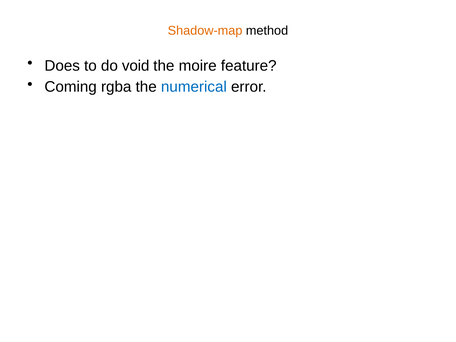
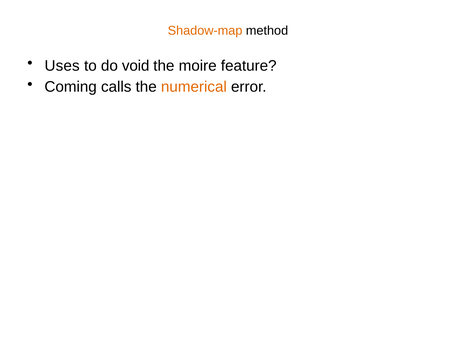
Does: Does -> Uses
rgba: rgba -> calls
numerical colour: blue -> orange
